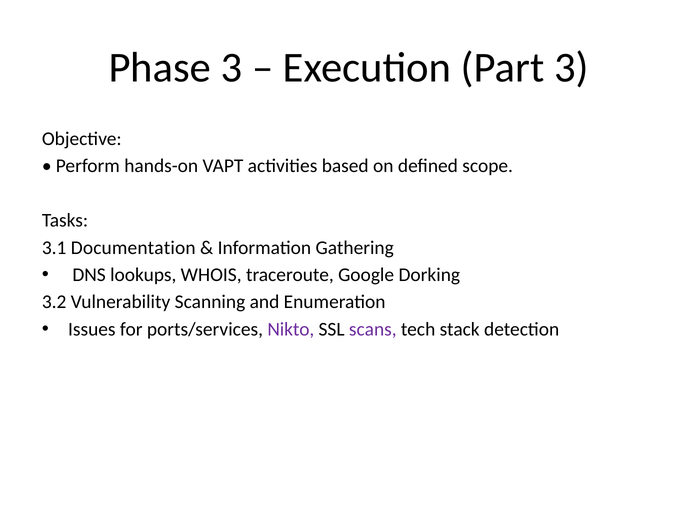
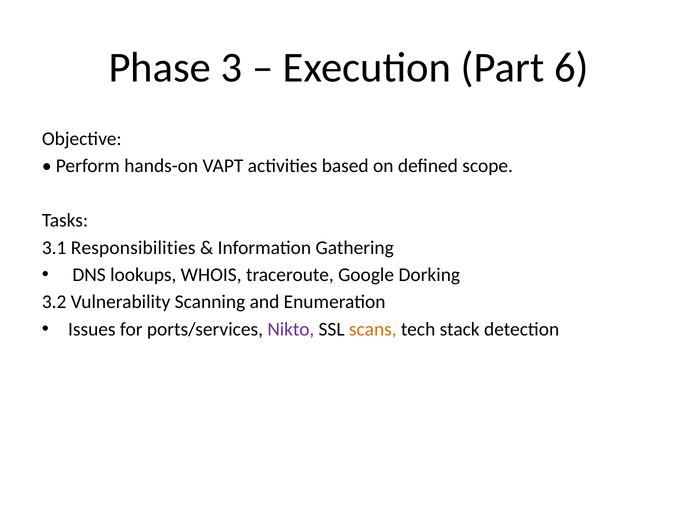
Part 3: 3 -> 6
Documentation: Documentation -> Responsibilities
scans colour: purple -> orange
